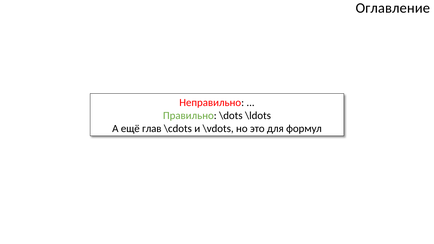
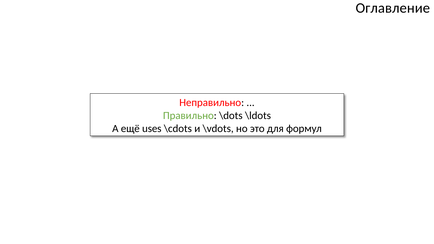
глав: глав -> uses
